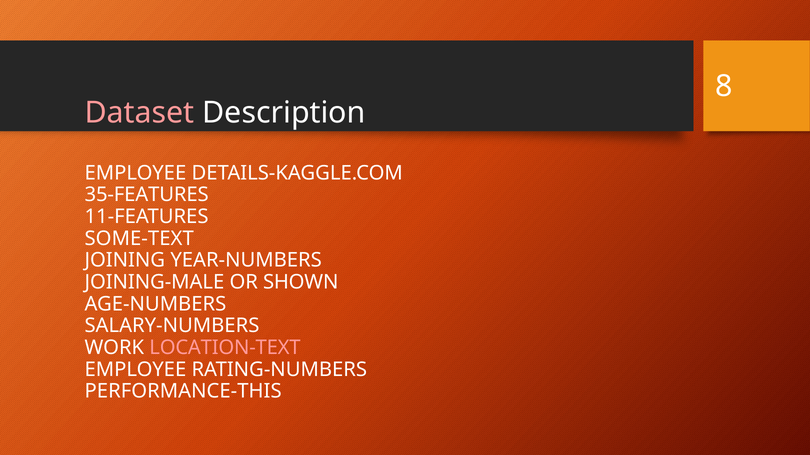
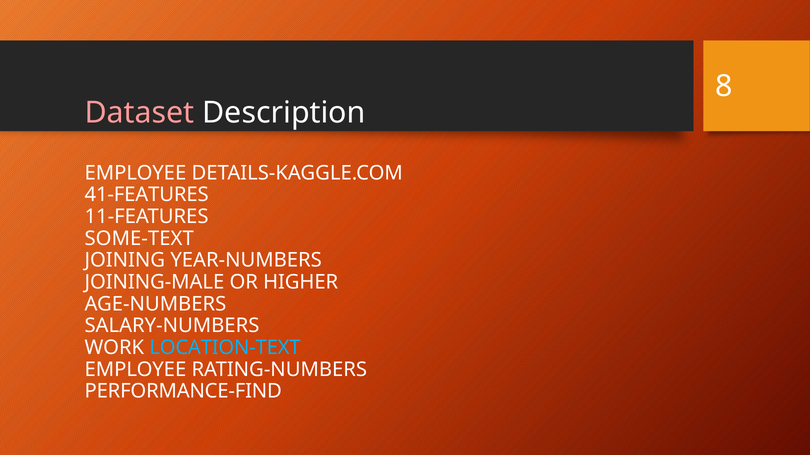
35-FEATURES: 35-FEATURES -> 41-FEATURES
SHOWN: SHOWN -> HIGHER
LOCATION-TEXT colour: pink -> light blue
PERFORMANCE-THIS: PERFORMANCE-THIS -> PERFORMANCE-FIND
